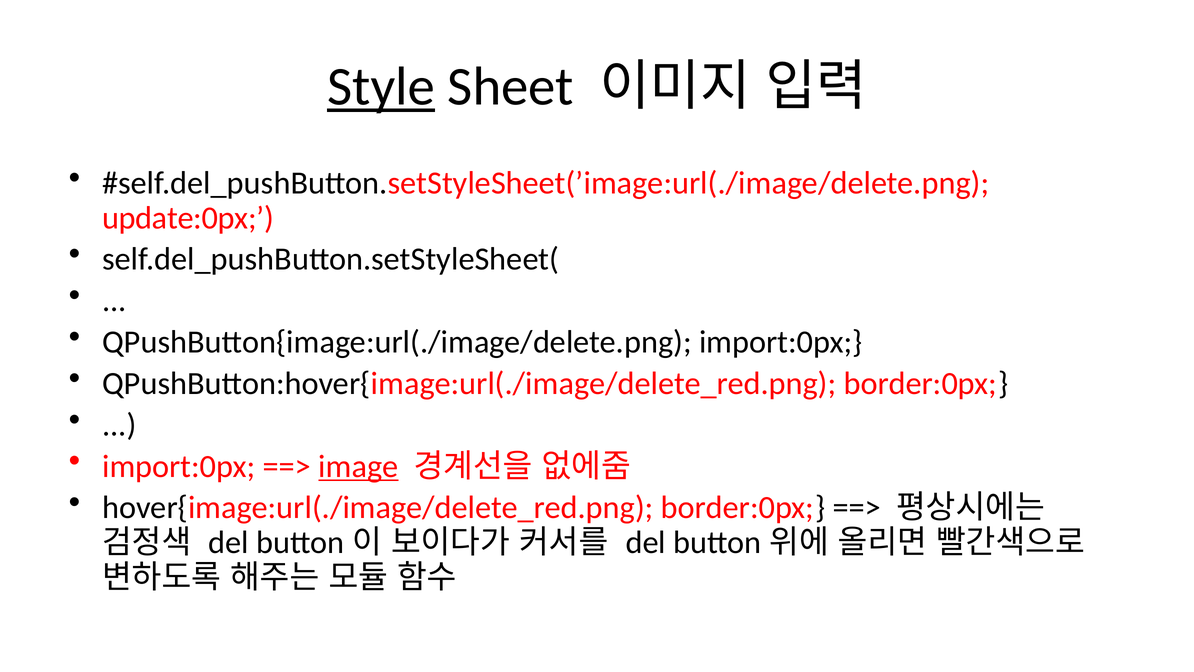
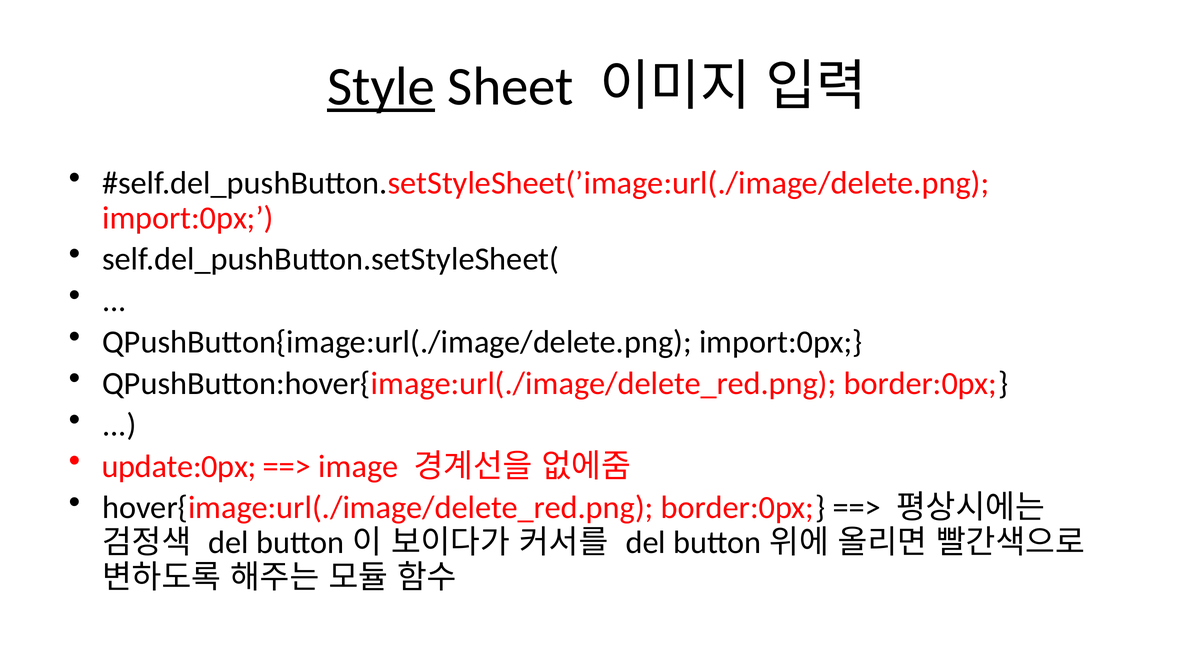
update:0px at (188, 218): update:0px -> import:0px
import:0px at (179, 466): import:0px -> update:0px
image underline: present -> none
